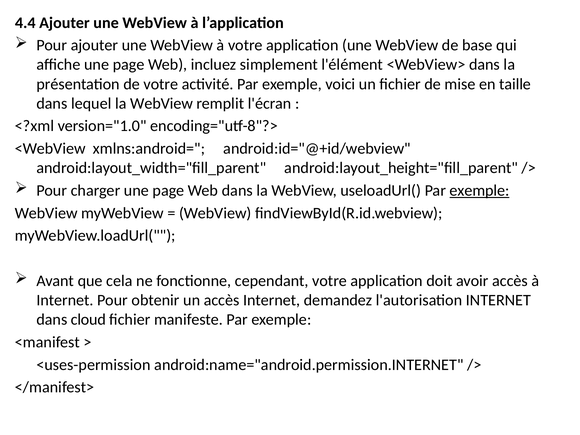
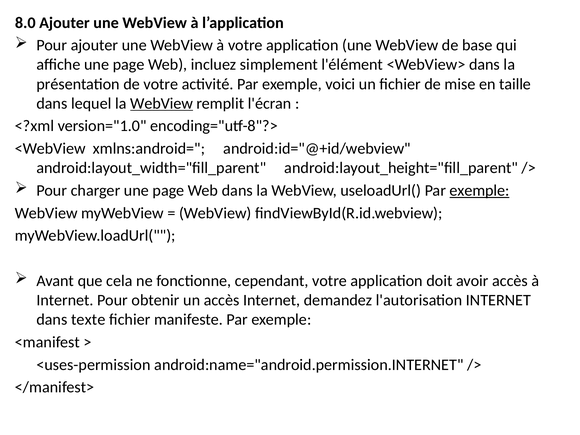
4.4: 4.4 -> 8.0
WebView at (162, 103) underline: none -> present
cloud: cloud -> texte
